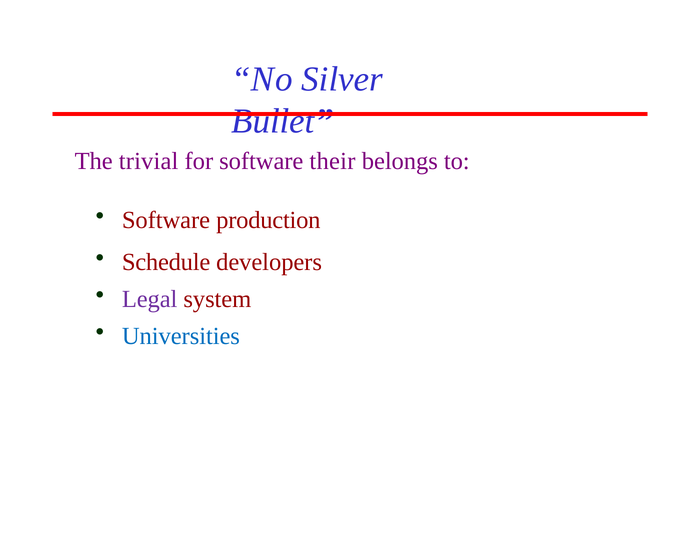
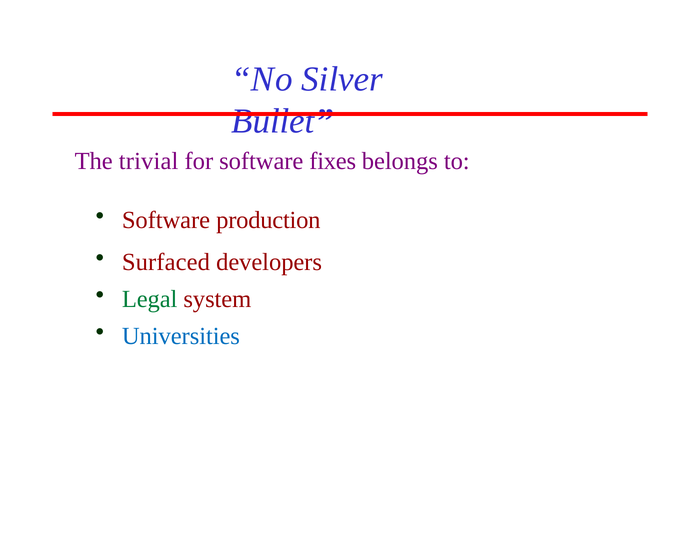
their: their -> fixes
Schedule: Schedule -> Surfaced
Legal colour: purple -> green
